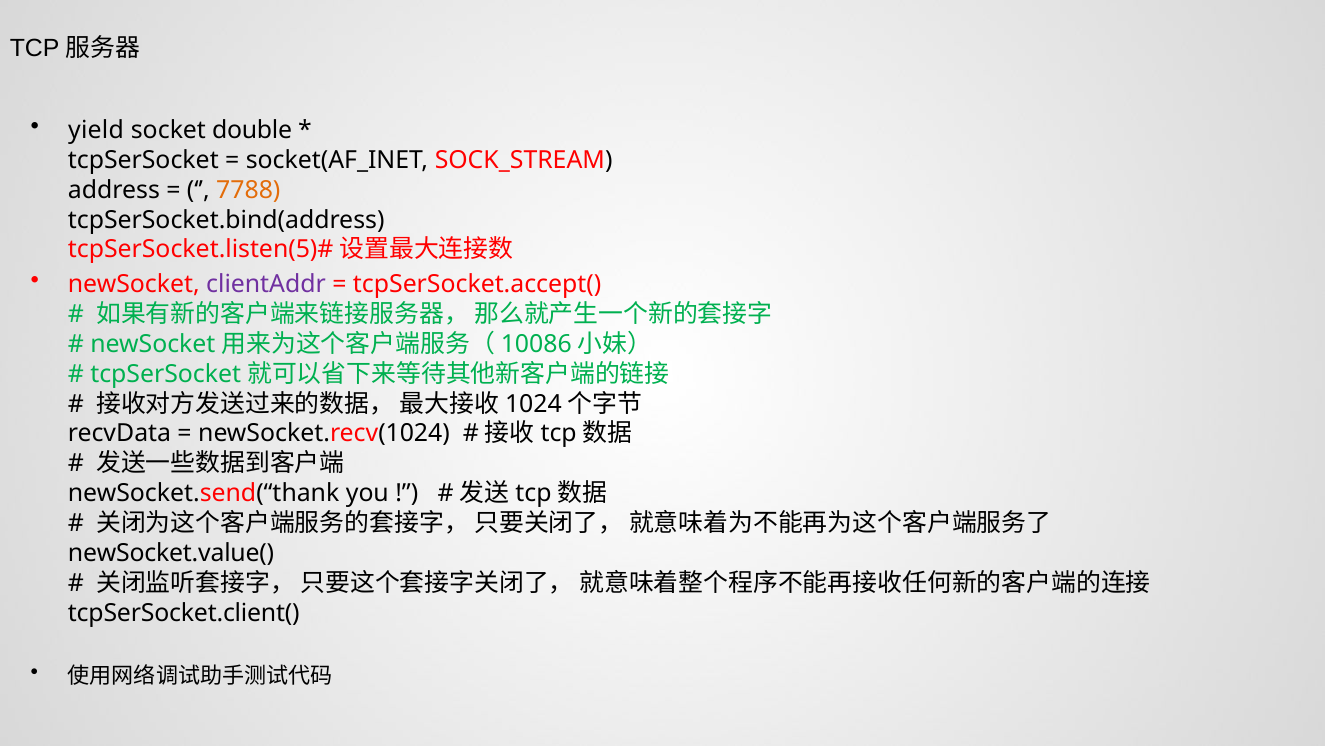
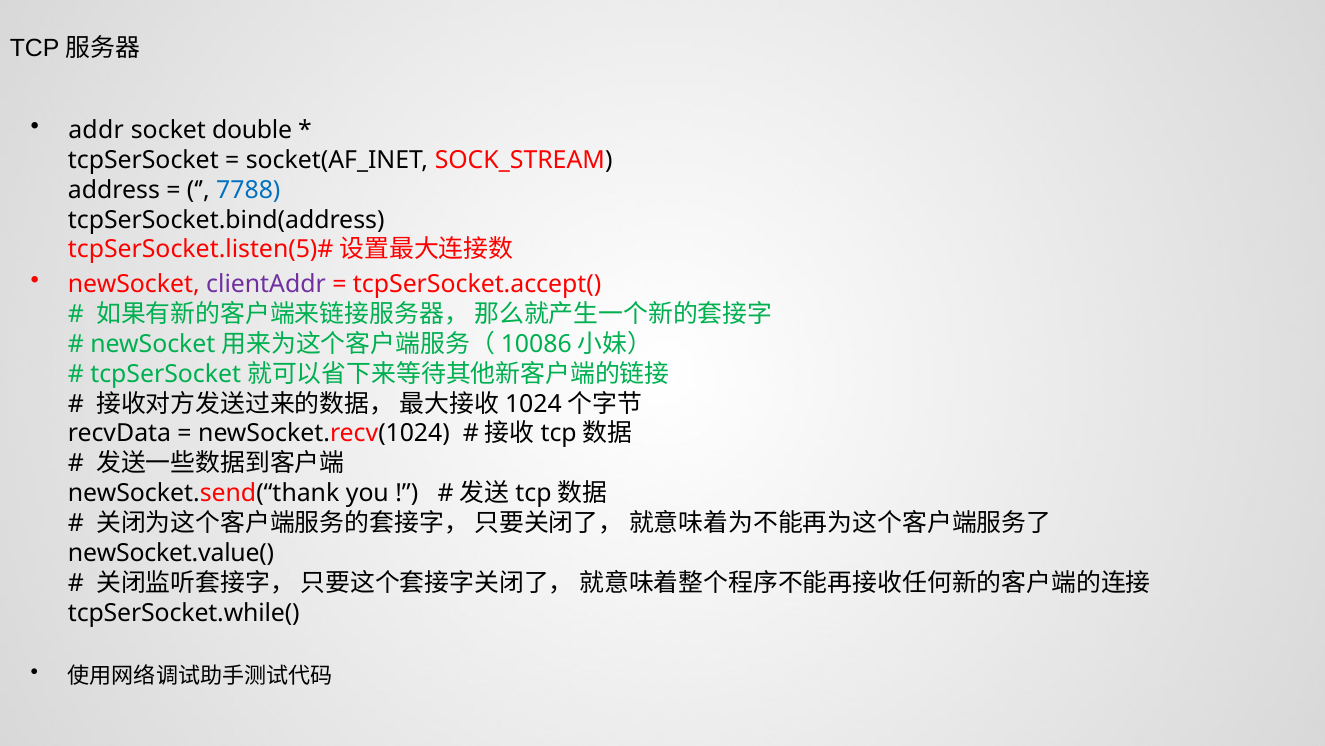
yield: yield -> addr
7788 colour: orange -> blue
tcpSerSocket.client(: tcpSerSocket.client( -> tcpSerSocket.while(
